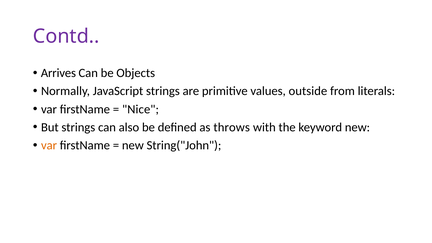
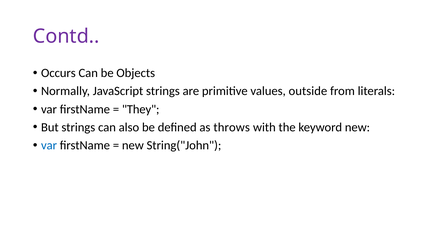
Arrives: Arrives -> Occurs
Nice: Nice -> They
var at (49, 145) colour: orange -> blue
